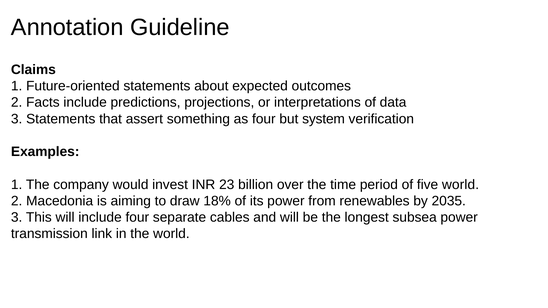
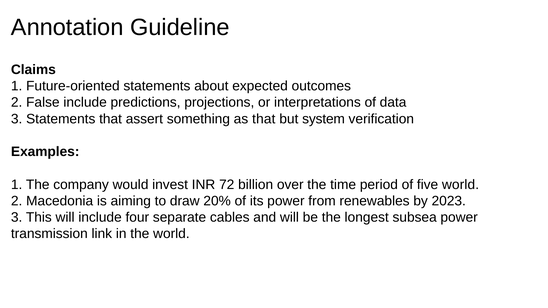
Facts: Facts -> False
as four: four -> that
23: 23 -> 72
18%: 18% -> 20%
2035: 2035 -> 2023
